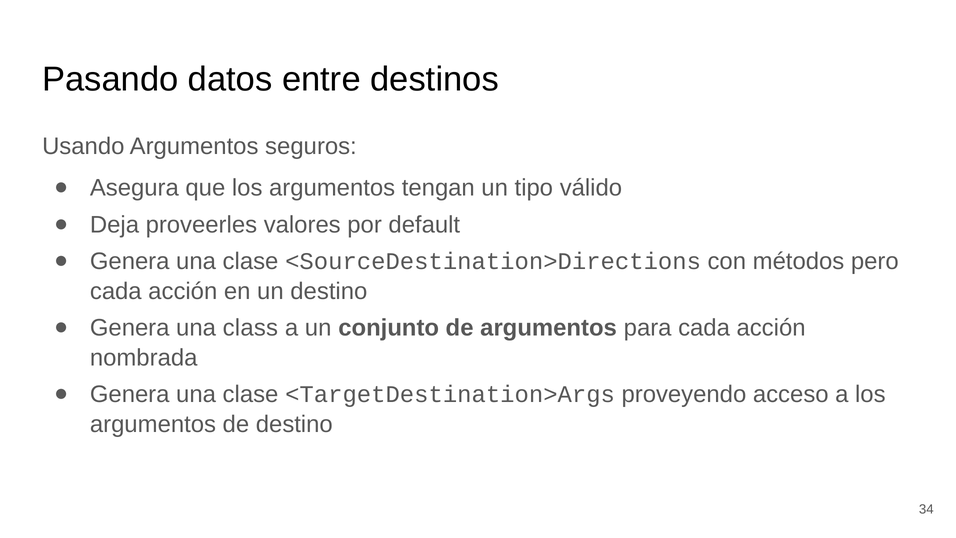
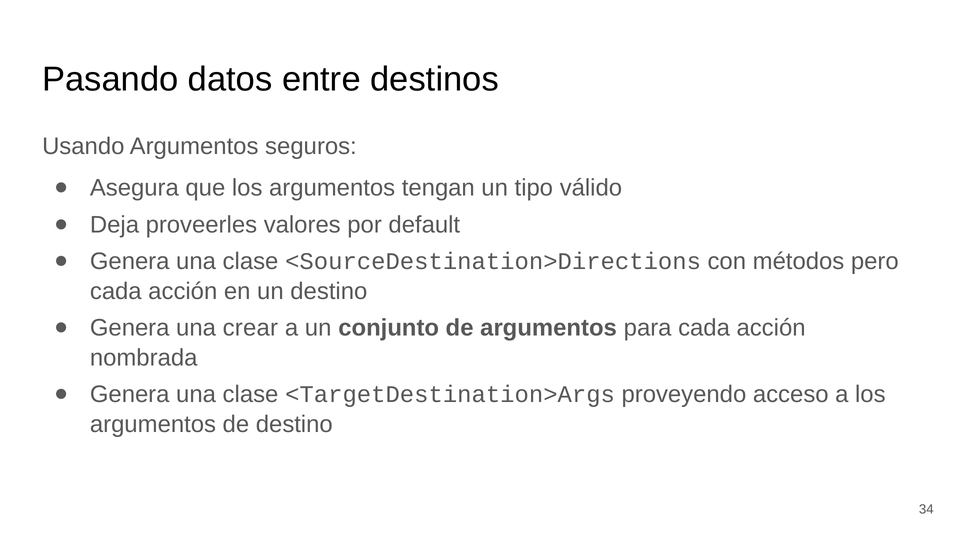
class: class -> crear
